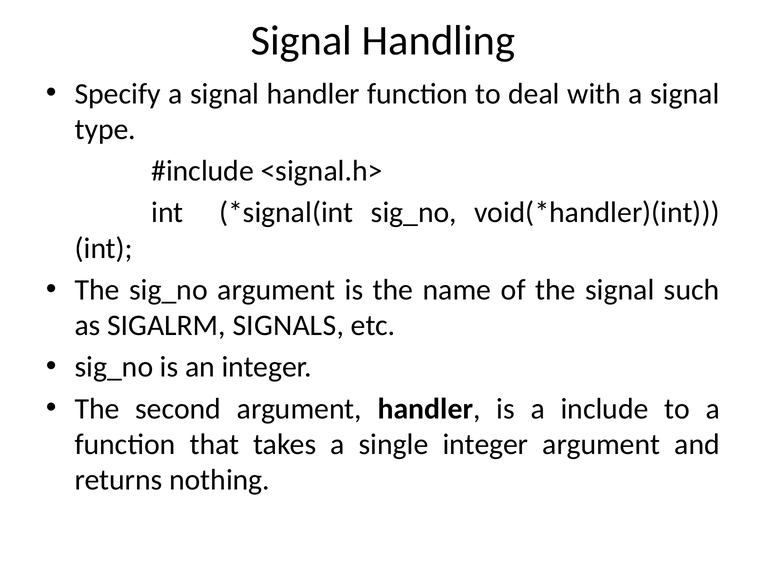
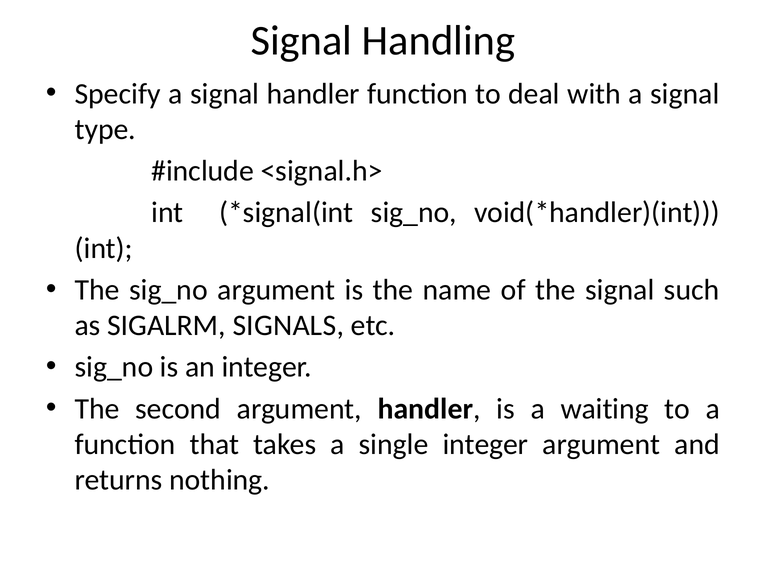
include: include -> waiting
